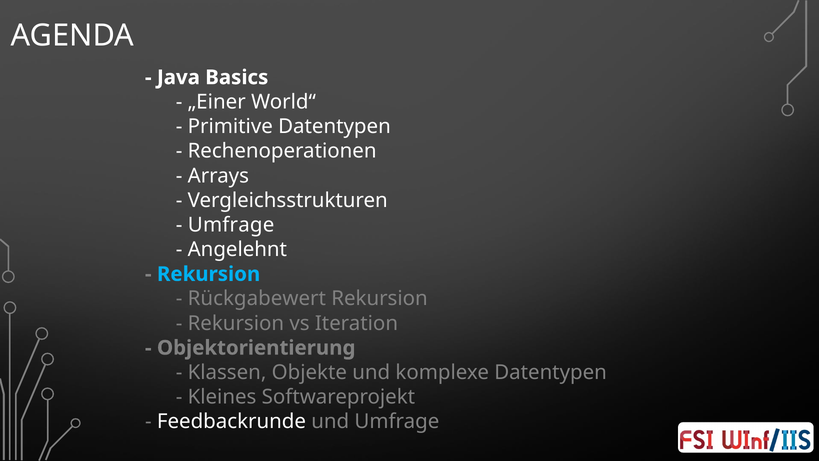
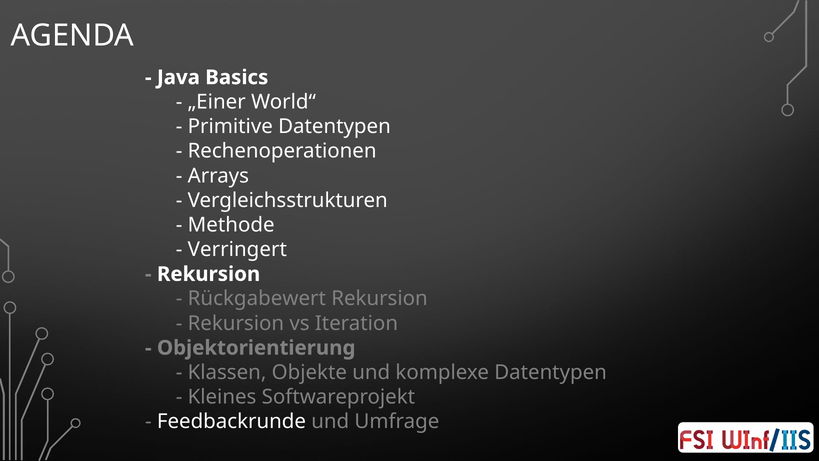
Umfrage at (231, 225): Umfrage -> Methode
Angelehnt: Angelehnt -> Verringert
Rekursion at (209, 274) colour: light blue -> white
